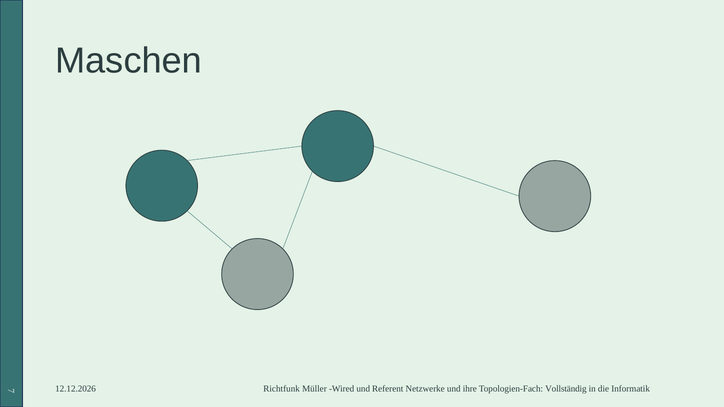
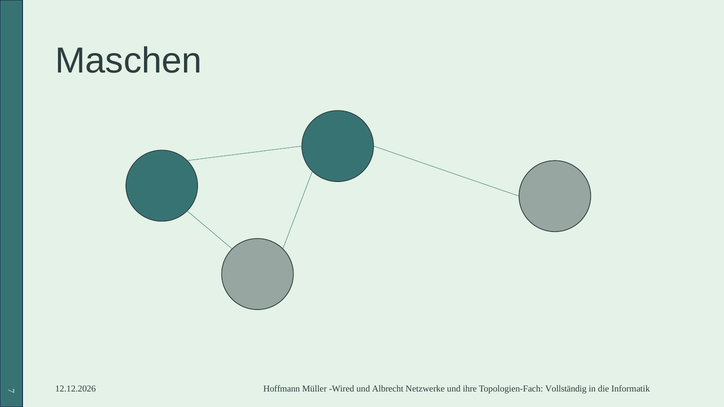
Richtfunk: Richtfunk -> Hoffmann
Referent: Referent -> Albrecht
